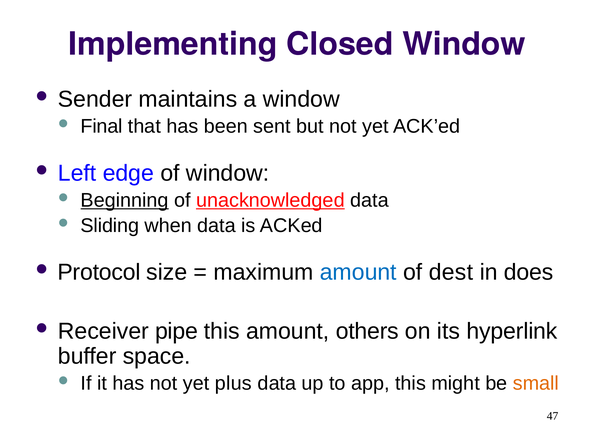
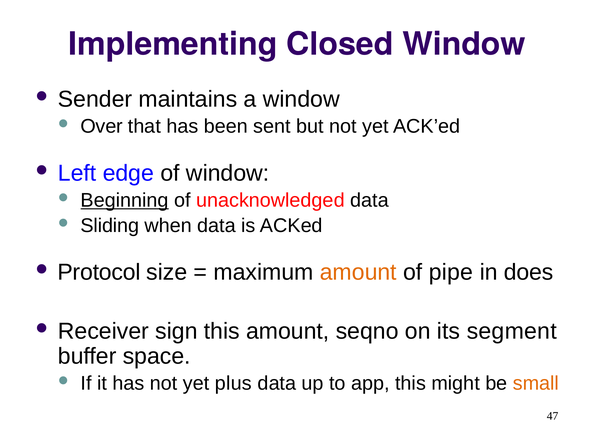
Final: Final -> Over
unacknowledged underline: present -> none
amount at (358, 273) colour: blue -> orange
dest: dest -> pipe
pipe: pipe -> sign
others: others -> seqno
hyperlink: hyperlink -> segment
